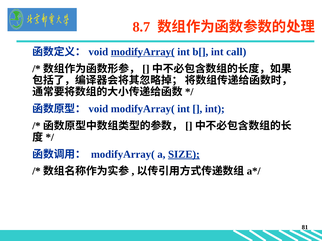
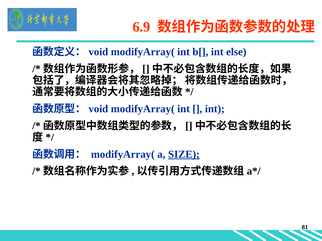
8.7: 8.7 -> 6.9
modifyArray( at (143, 52) underline: present -> none
call: call -> else
